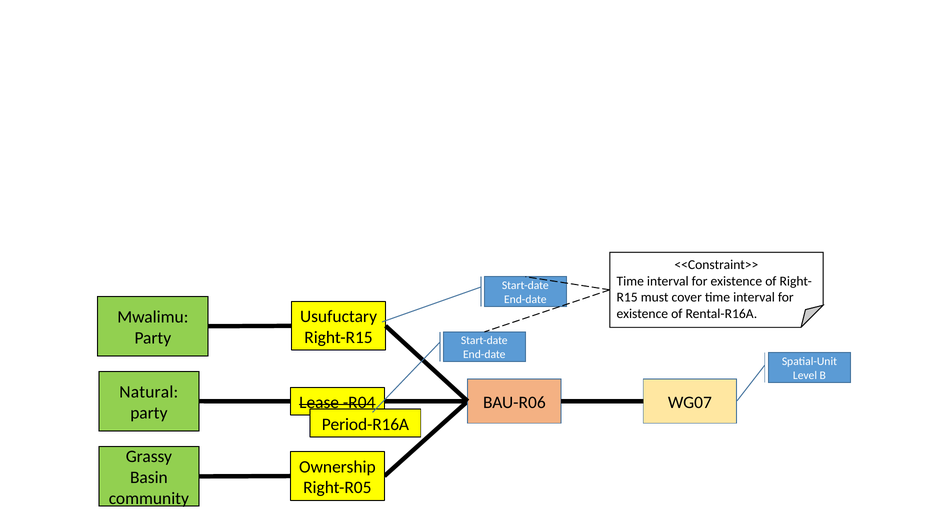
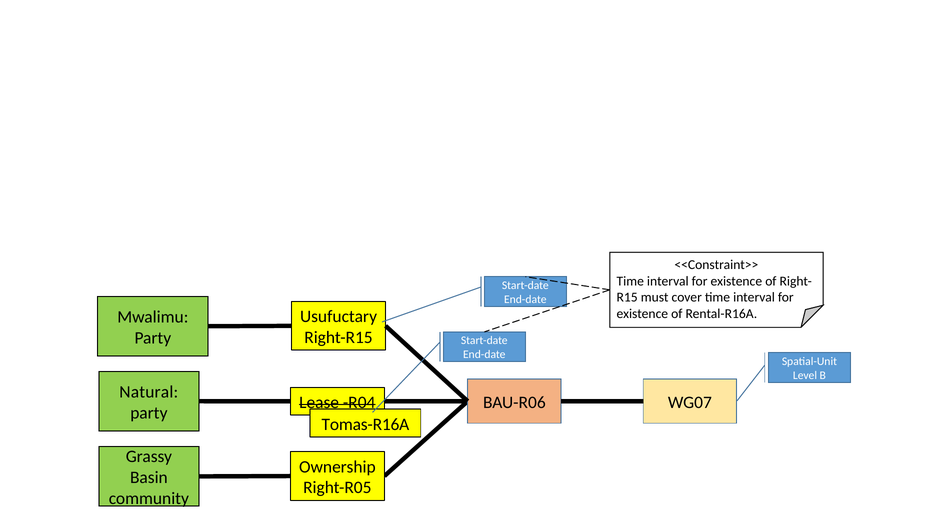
Period-R16A: Period-R16A -> Tomas-R16A
